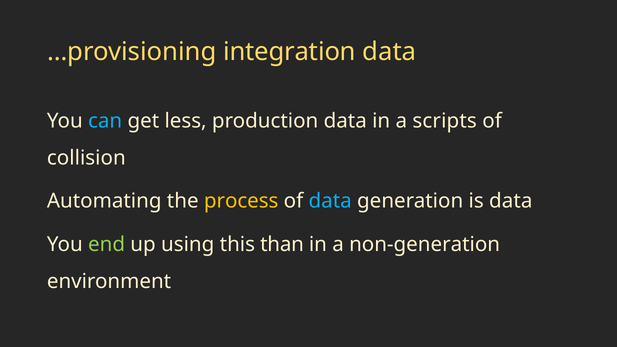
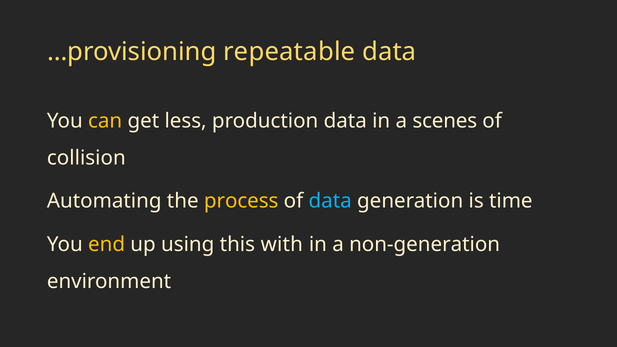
integration: integration -> repeatable
can colour: light blue -> yellow
scripts: scripts -> scenes
is data: data -> time
end colour: light green -> yellow
than: than -> with
